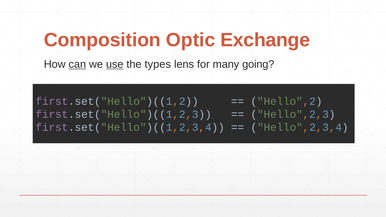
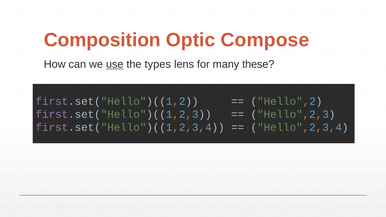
Exchange: Exchange -> Compose
can underline: present -> none
going: going -> these
